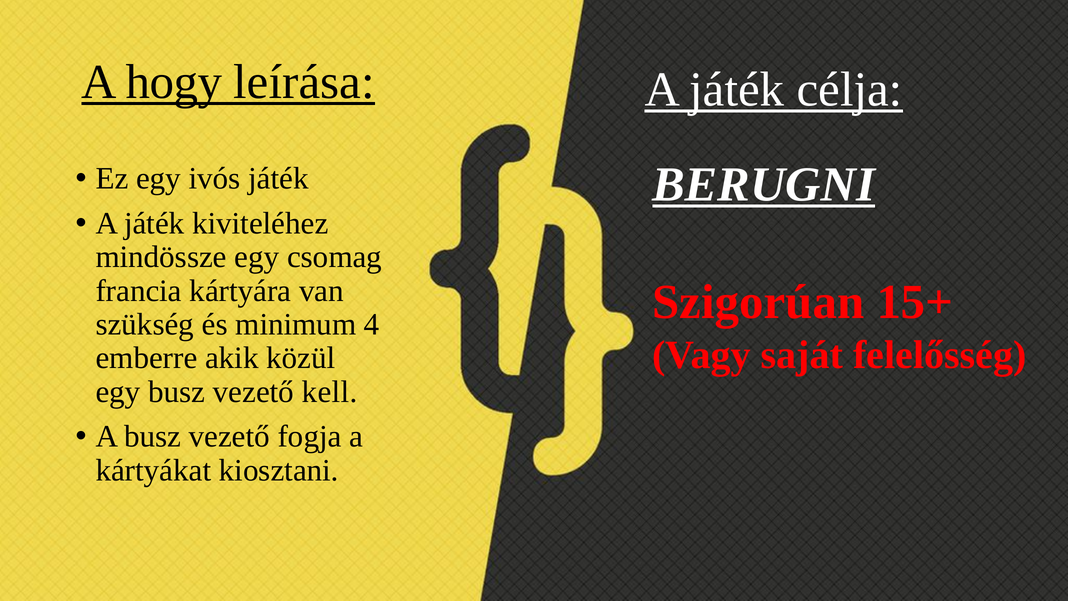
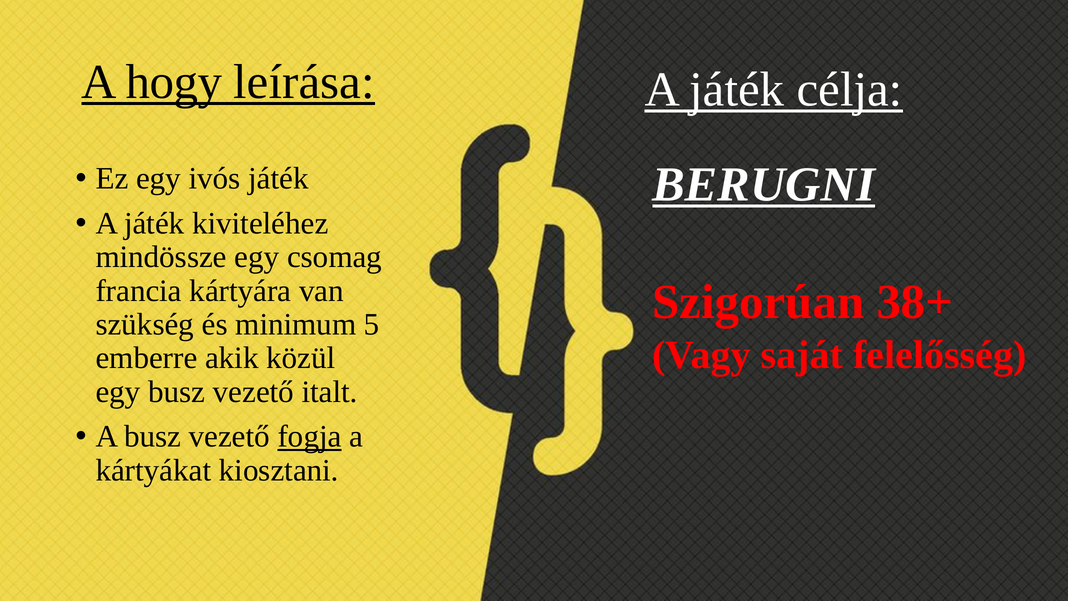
15+: 15+ -> 38+
4: 4 -> 5
kell: kell -> italt
fogja underline: none -> present
